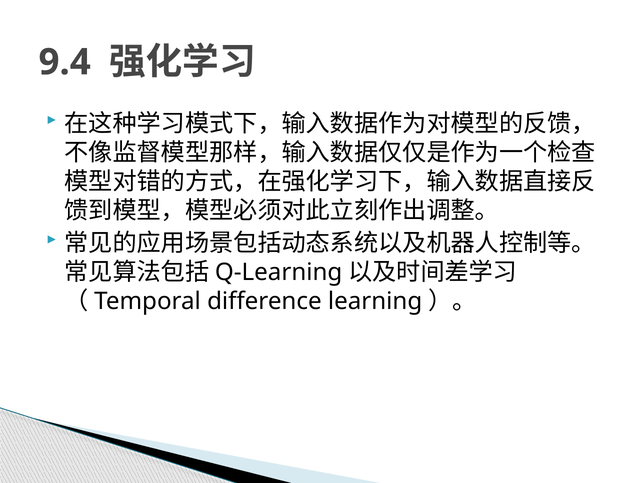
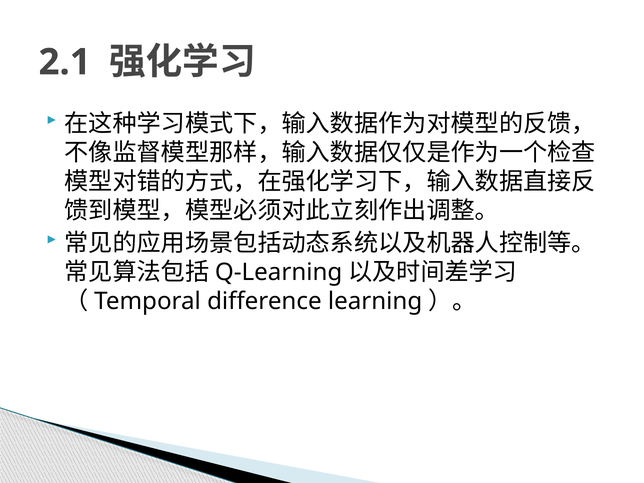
9.4: 9.4 -> 2.1
